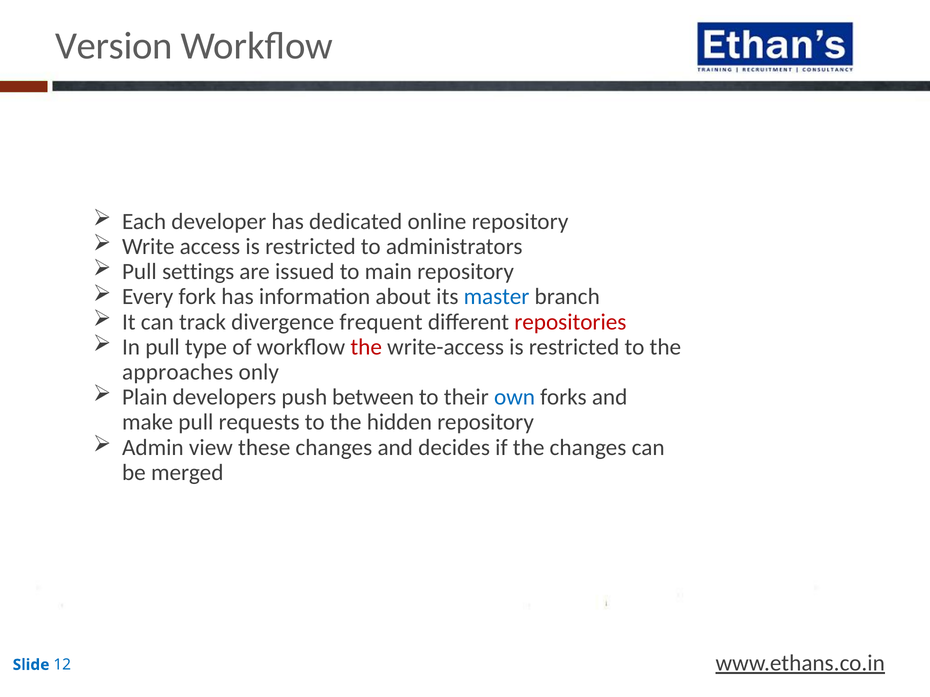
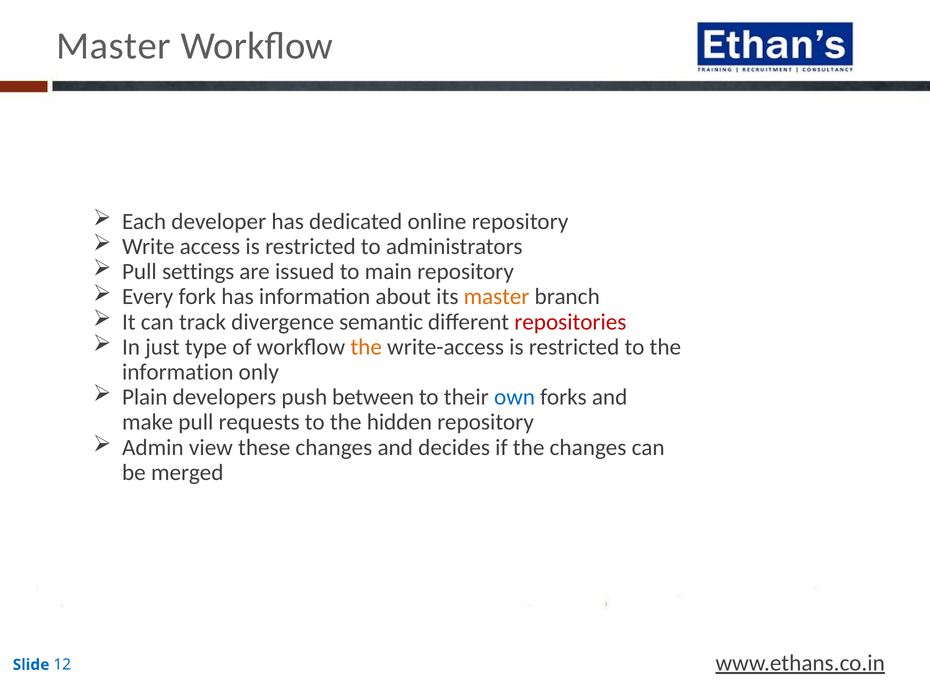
Version at (114, 46): Version -> Master
master at (497, 297) colour: blue -> orange
frequent: frequent -> semantic
In pull: pull -> just
the at (366, 347) colour: red -> orange
approaches at (178, 372): approaches -> information
